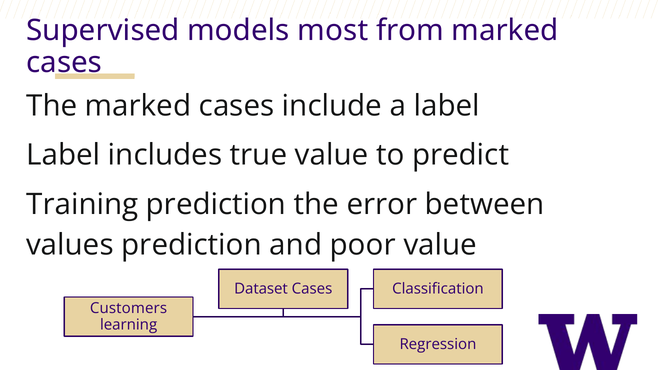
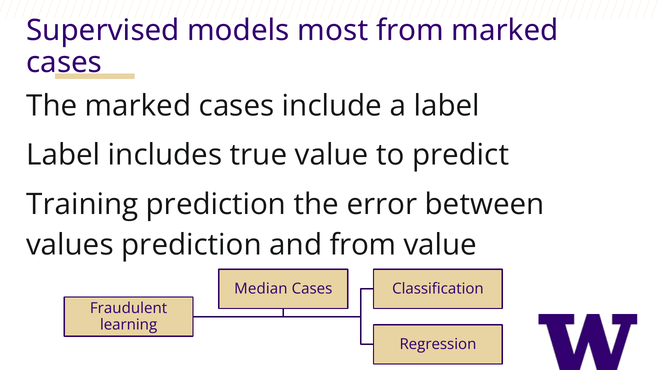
and poor: poor -> from
Dataset: Dataset -> Median
Customers: Customers -> Fraudulent
